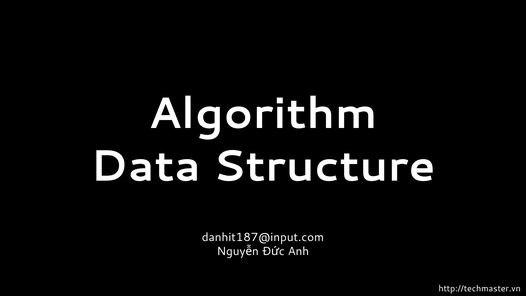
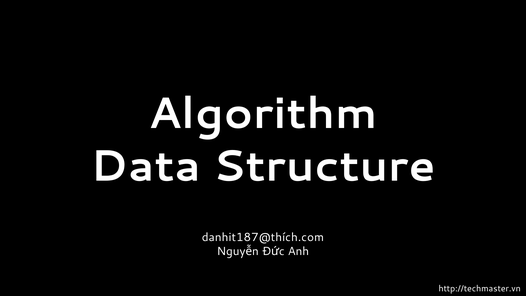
danhit187@input.com: danhit187@input.com -> danhit187@thích.com
